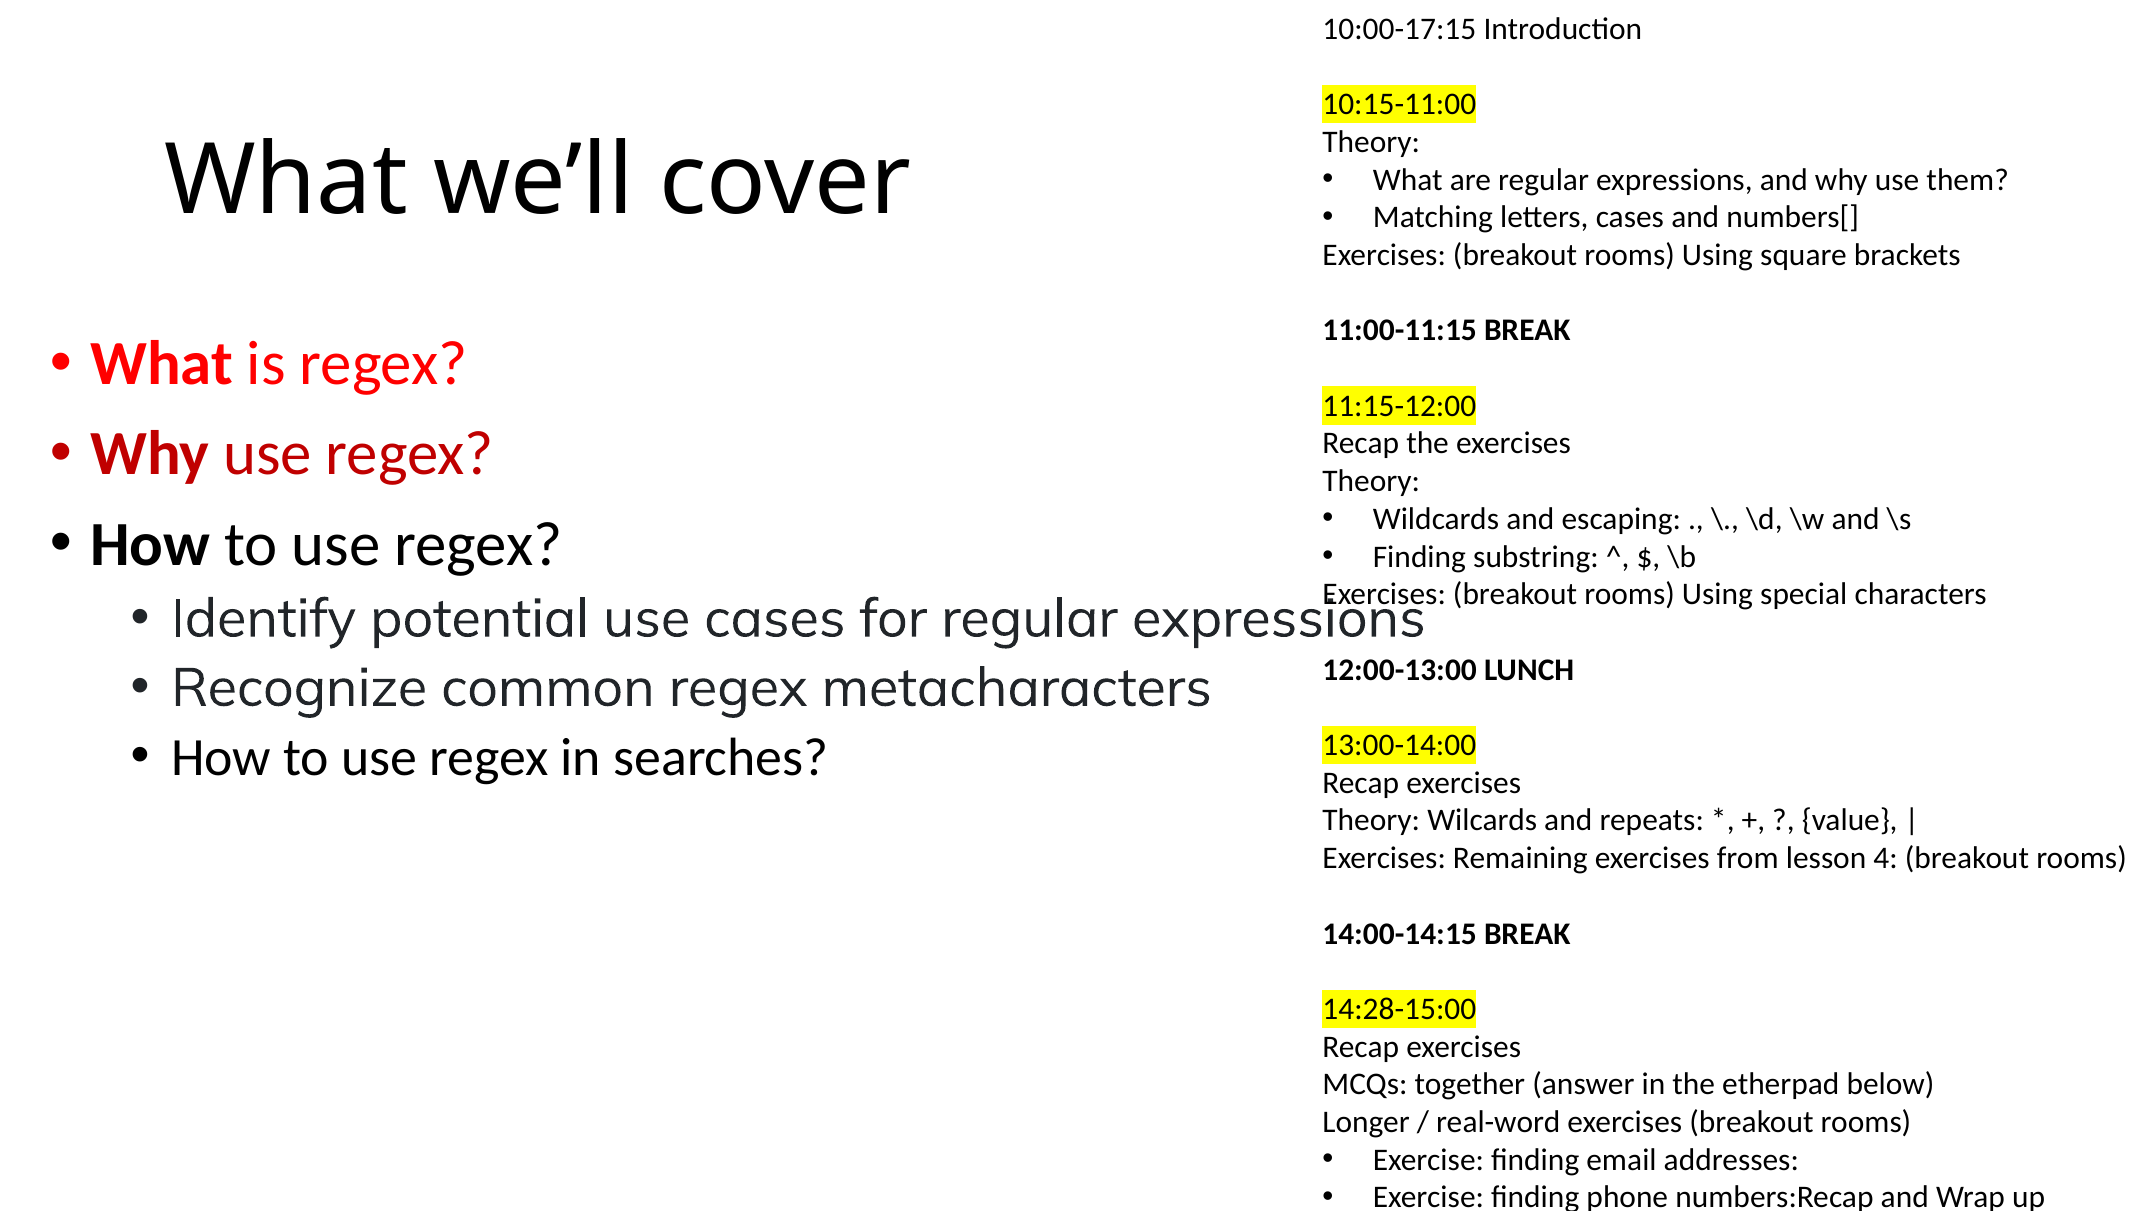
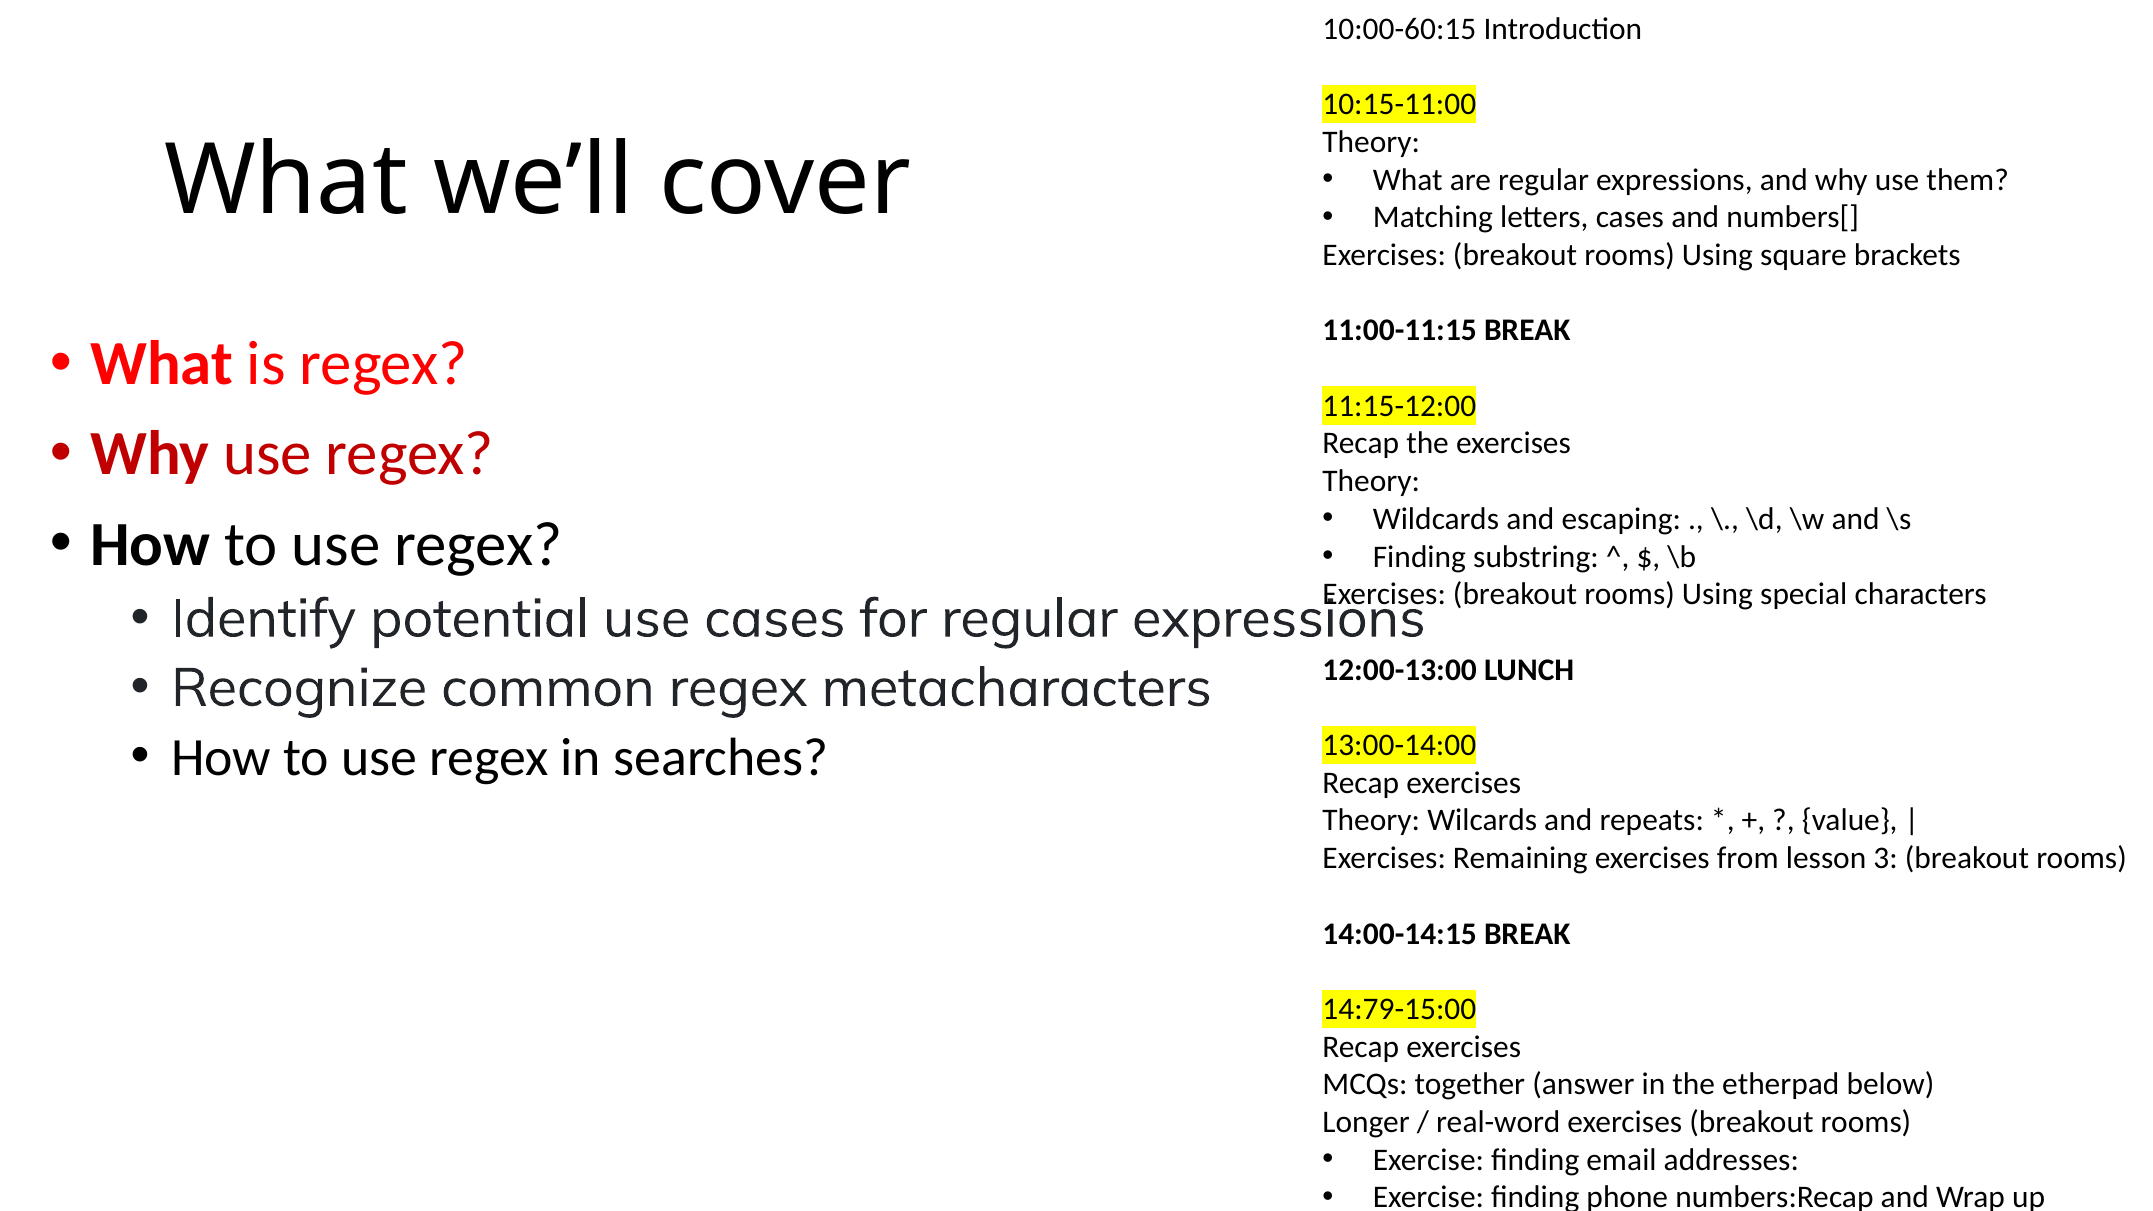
10:00-17:15: 10:00-17:15 -> 10:00-60:15
4: 4 -> 3
14:28-15:00: 14:28-15:00 -> 14:79-15:00
